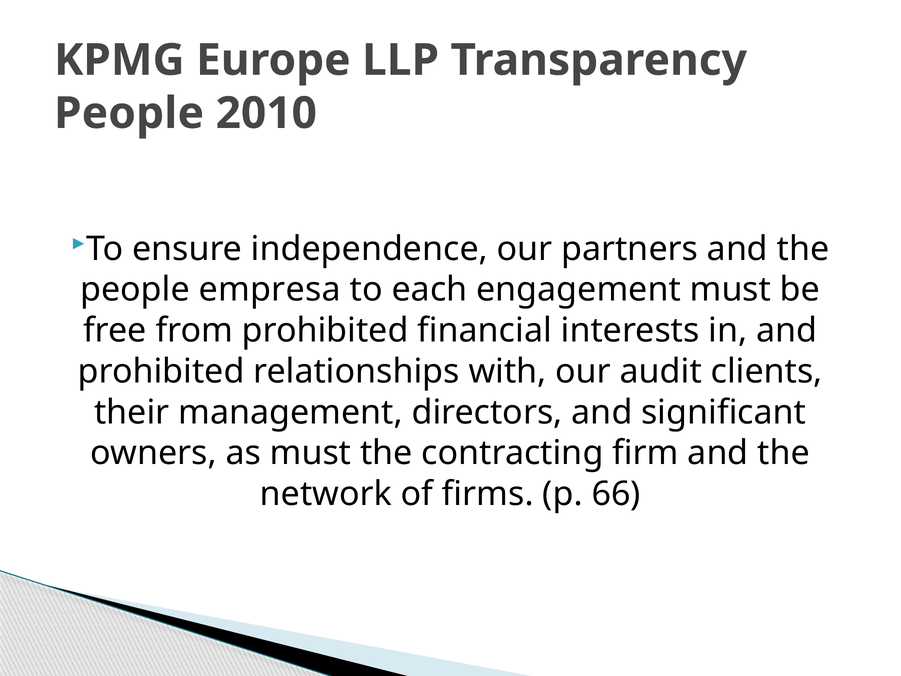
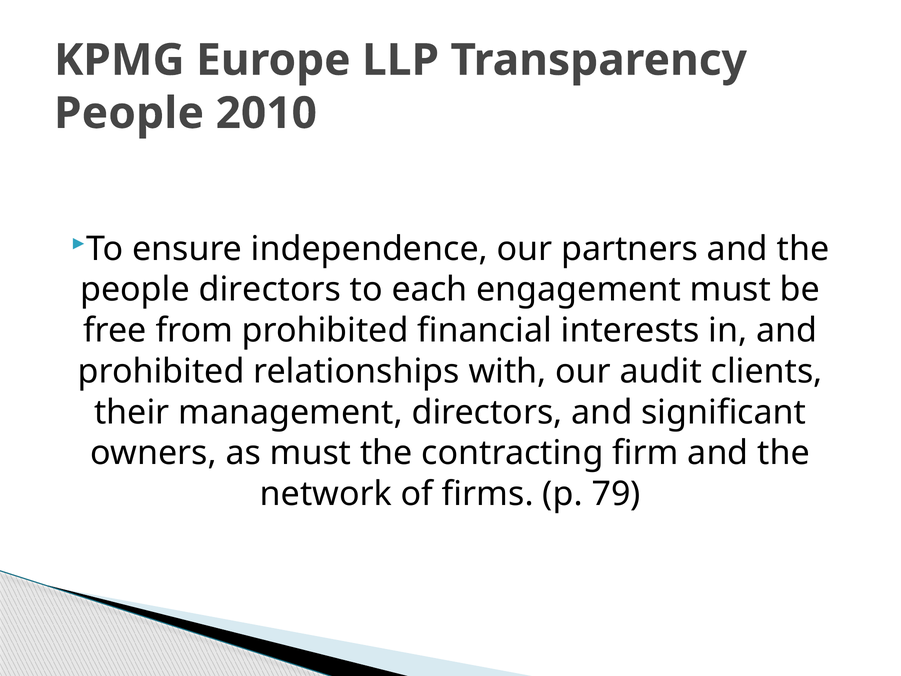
people empresa: empresa -> directors
66: 66 -> 79
